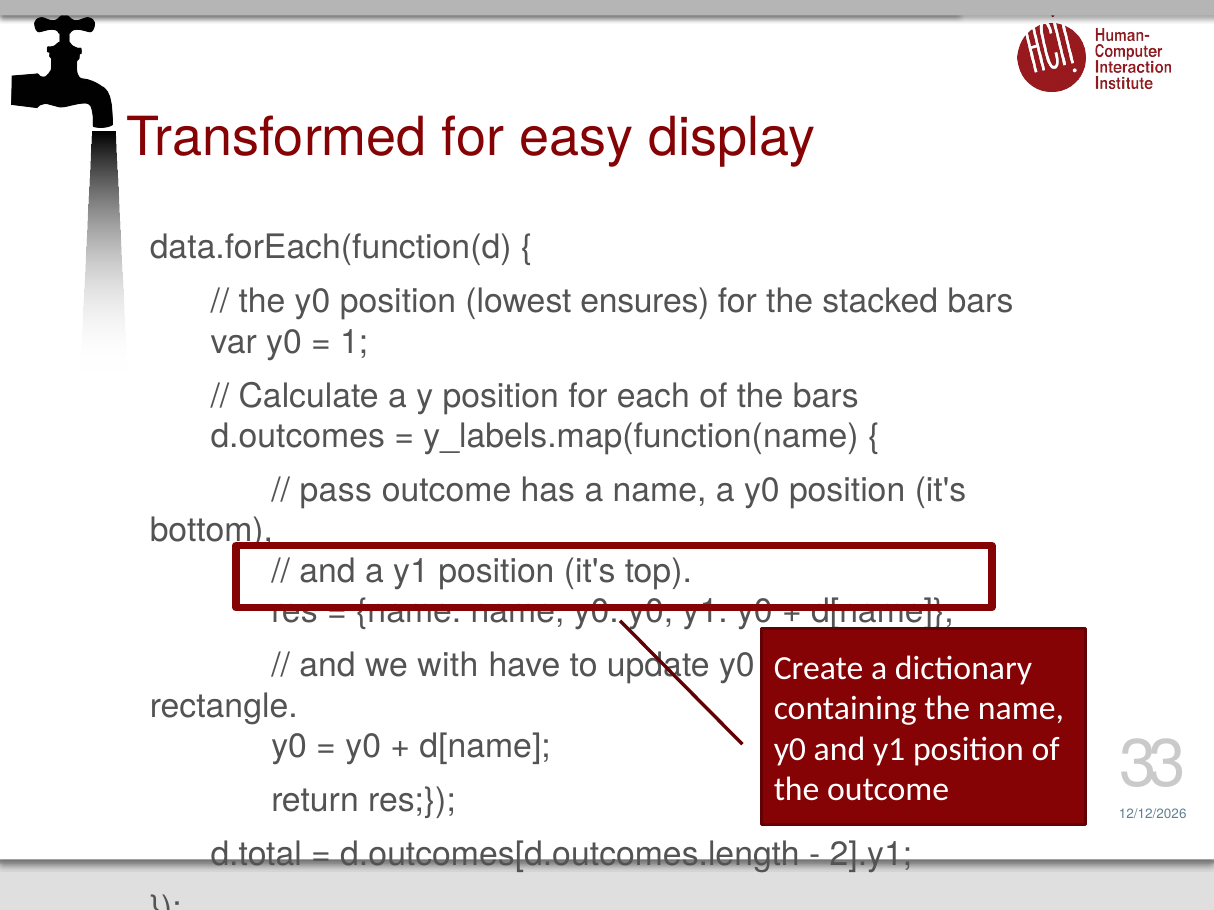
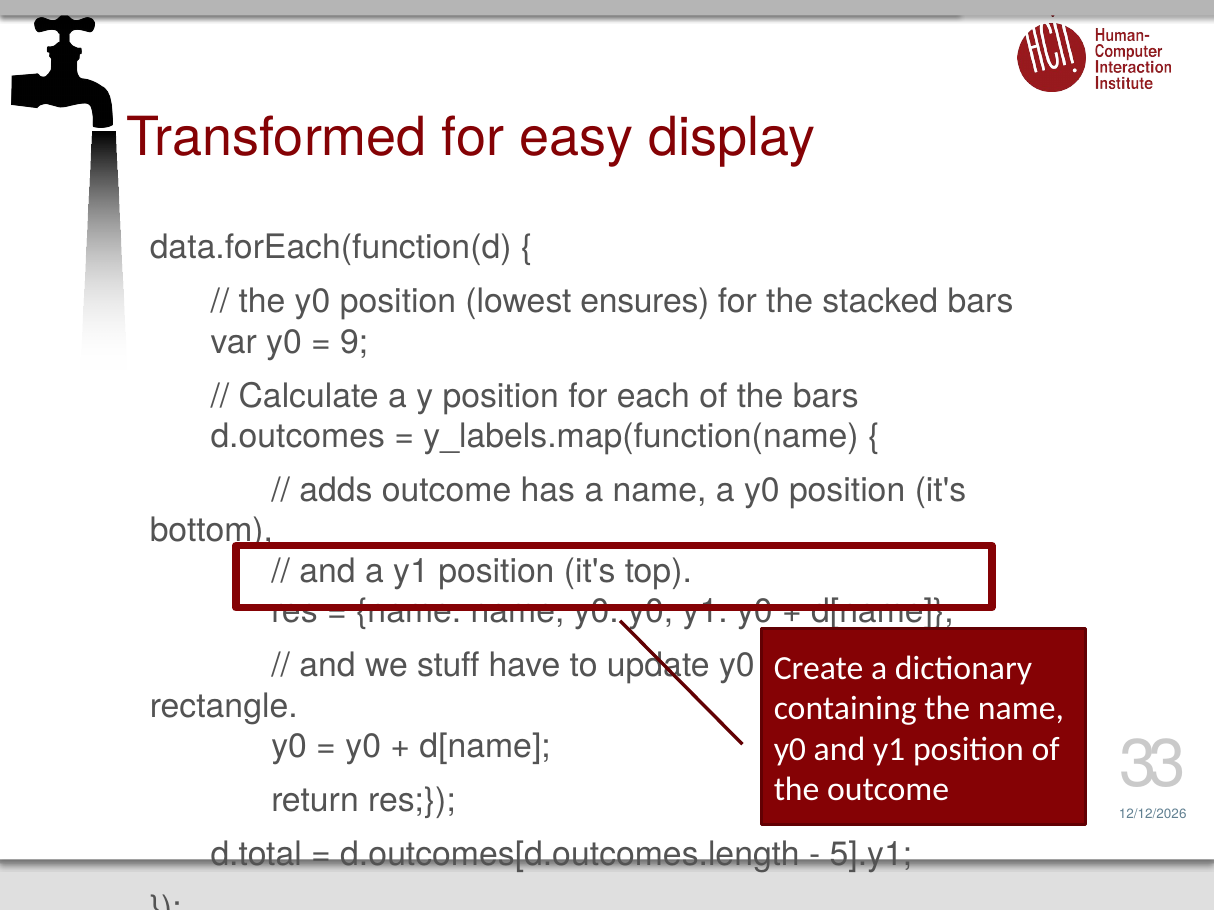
1: 1 -> 9
pass: pass -> adds
with: with -> stuff
2].y1: 2].y1 -> 5].y1
